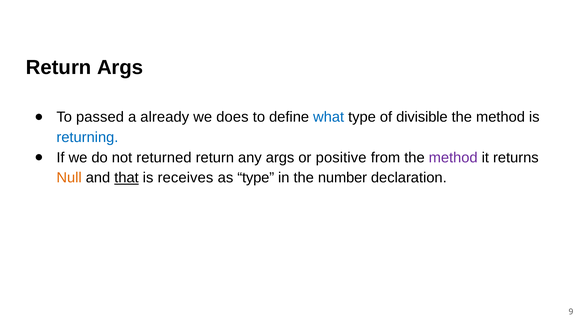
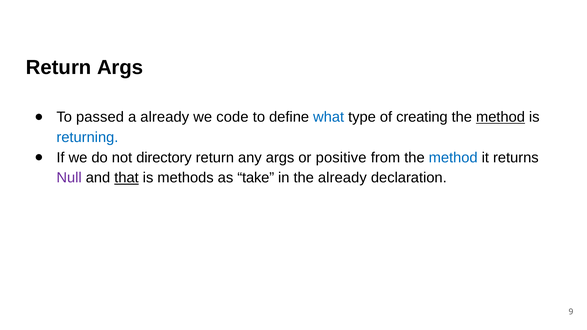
does: does -> code
divisible: divisible -> creating
method at (500, 117) underline: none -> present
returned: returned -> directory
method at (453, 158) colour: purple -> blue
Null colour: orange -> purple
receives: receives -> methods
as type: type -> take
the number: number -> already
